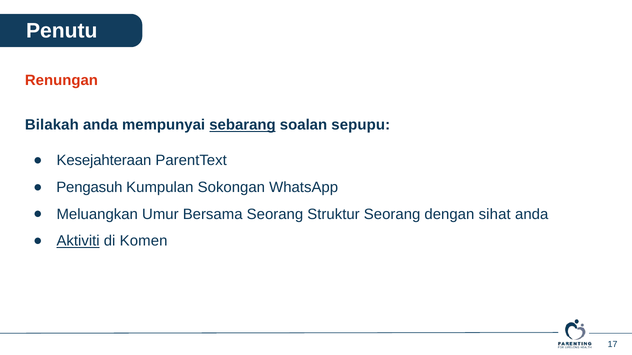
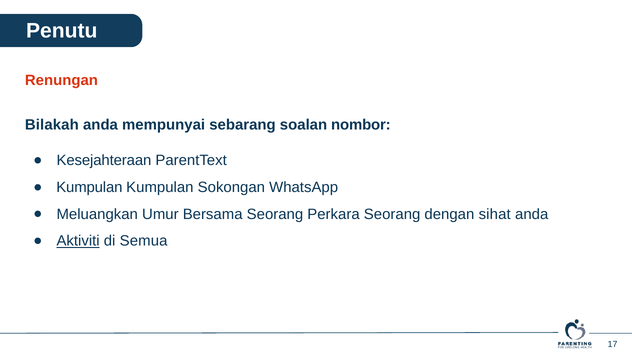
sebarang underline: present -> none
sepupu: sepupu -> nombor
Pengasuh at (89, 188): Pengasuh -> Kumpulan
Struktur: Struktur -> Perkara
Komen: Komen -> Semua
